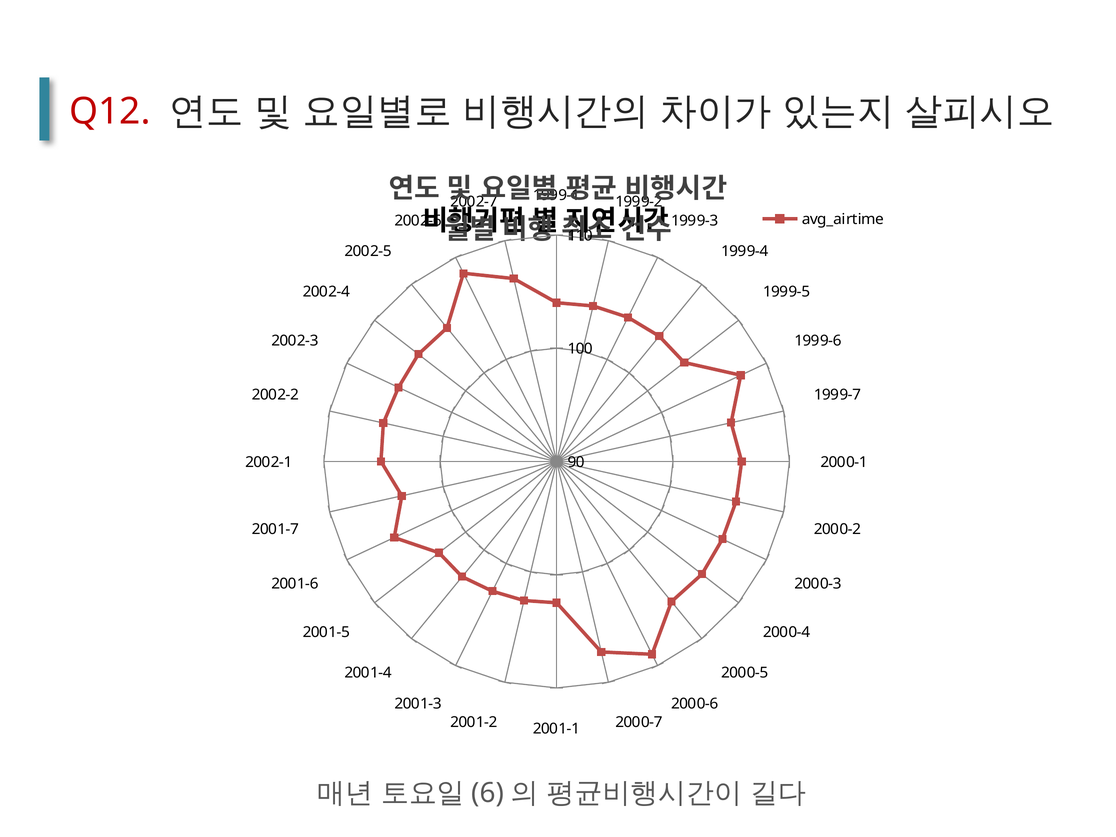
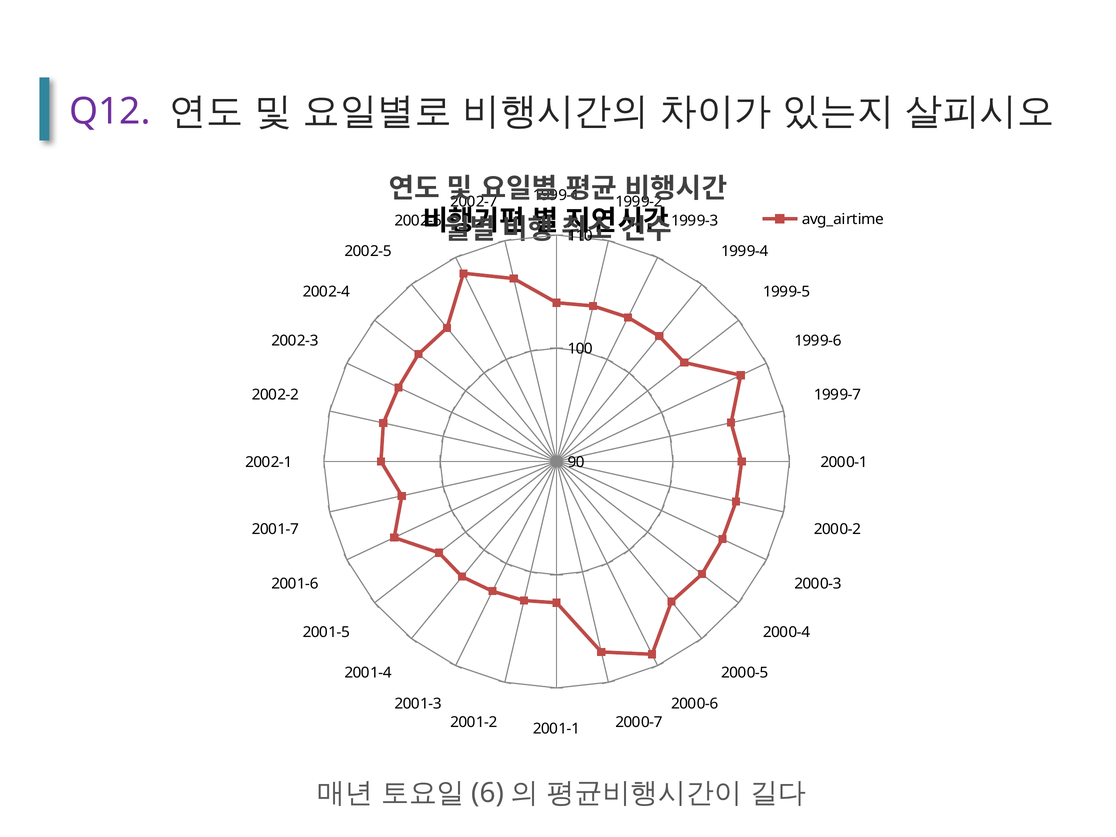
Q12 colour: red -> purple
